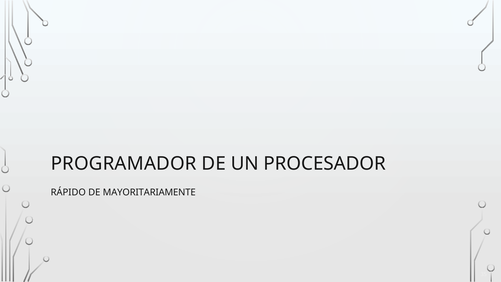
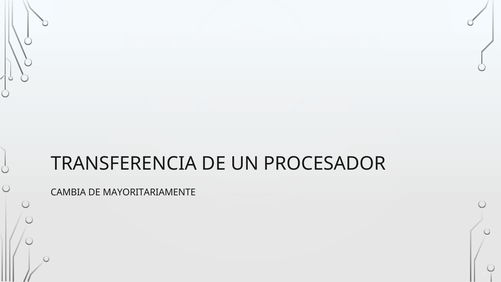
PROGRAMADOR: PROGRAMADOR -> TRANSFERENCIA
RÁPIDO: RÁPIDO -> CAMBIA
